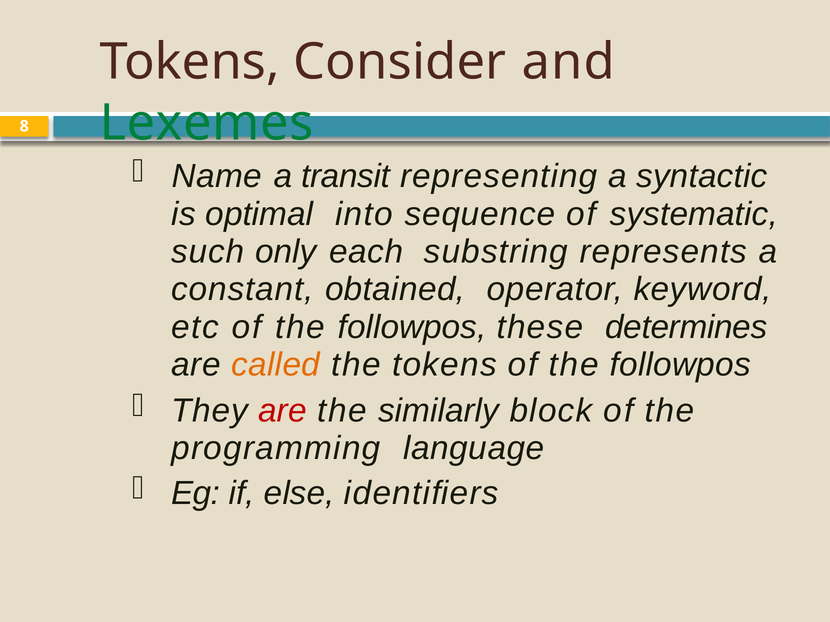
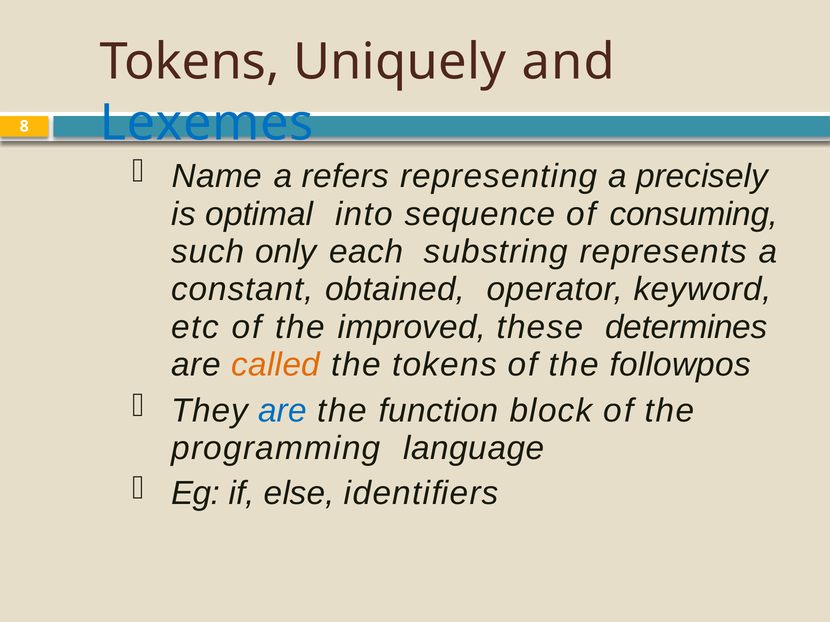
Consider: Consider -> Uniquely
Lexemes colour: green -> blue
transit: transit -> refers
syntactic: syntactic -> precisely
systematic: systematic -> consuming
etc of the followpos: followpos -> improved
are at (283, 411) colour: red -> blue
similarly: similarly -> function
